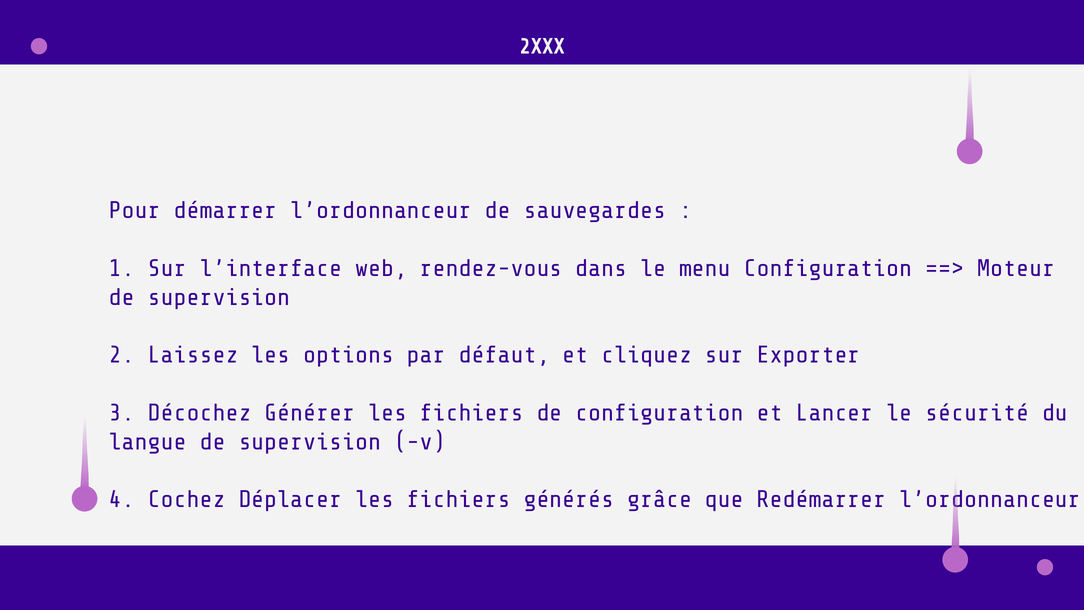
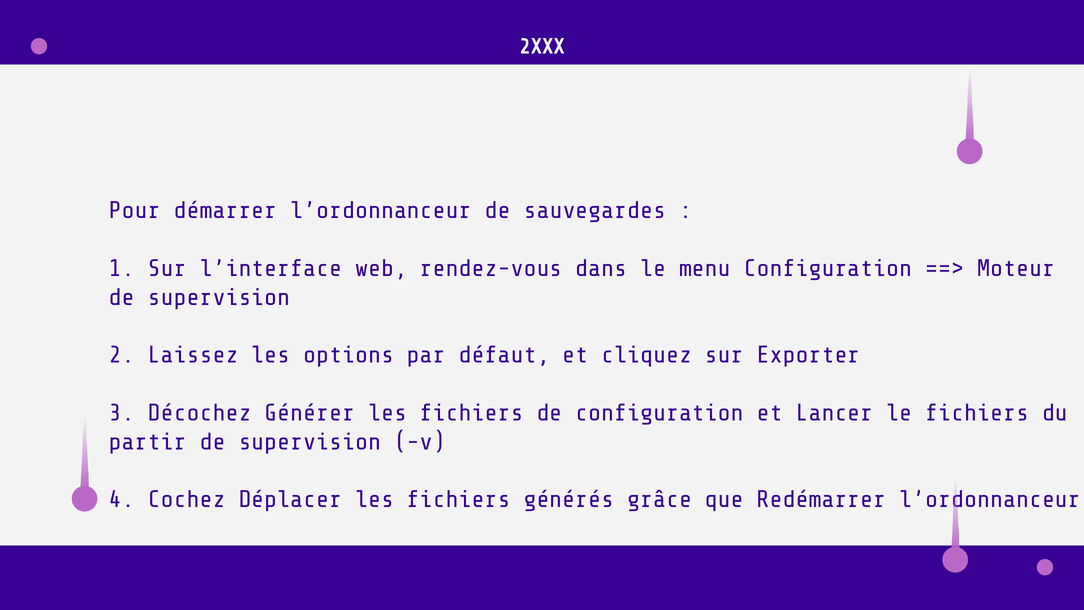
le sécurité: sécurité -> fichiers
langue: langue -> partir
